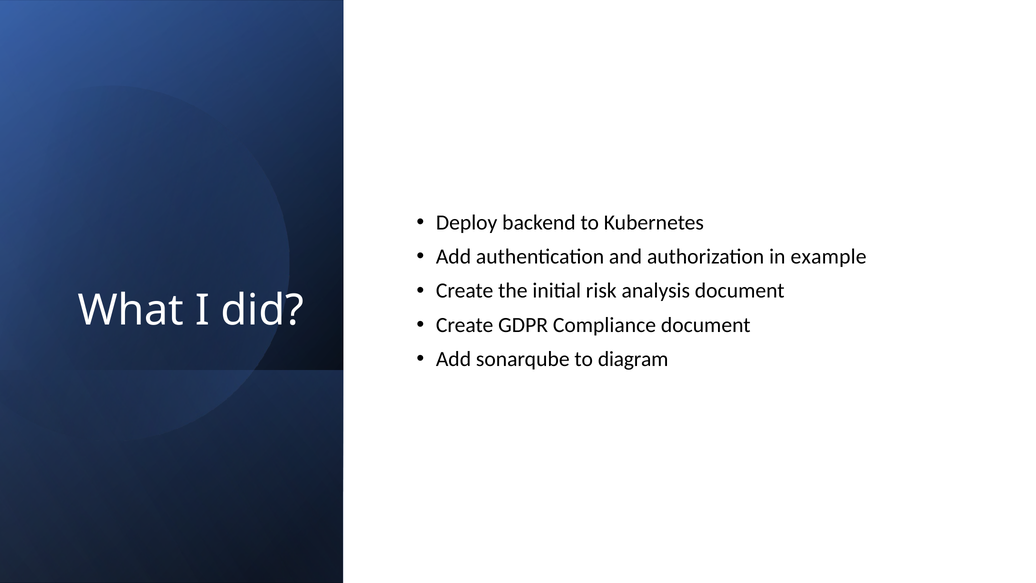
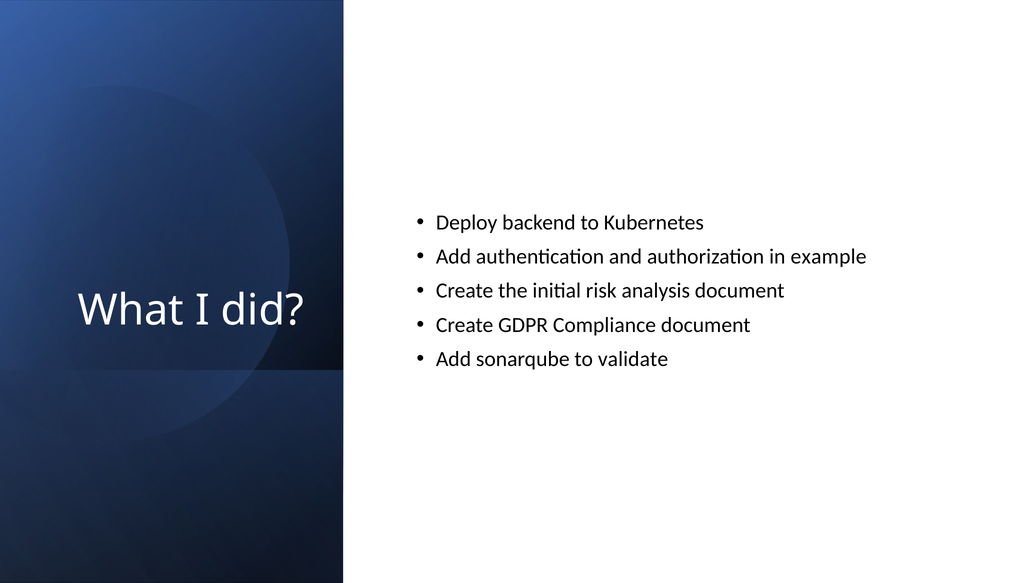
diagram: diagram -> validate
